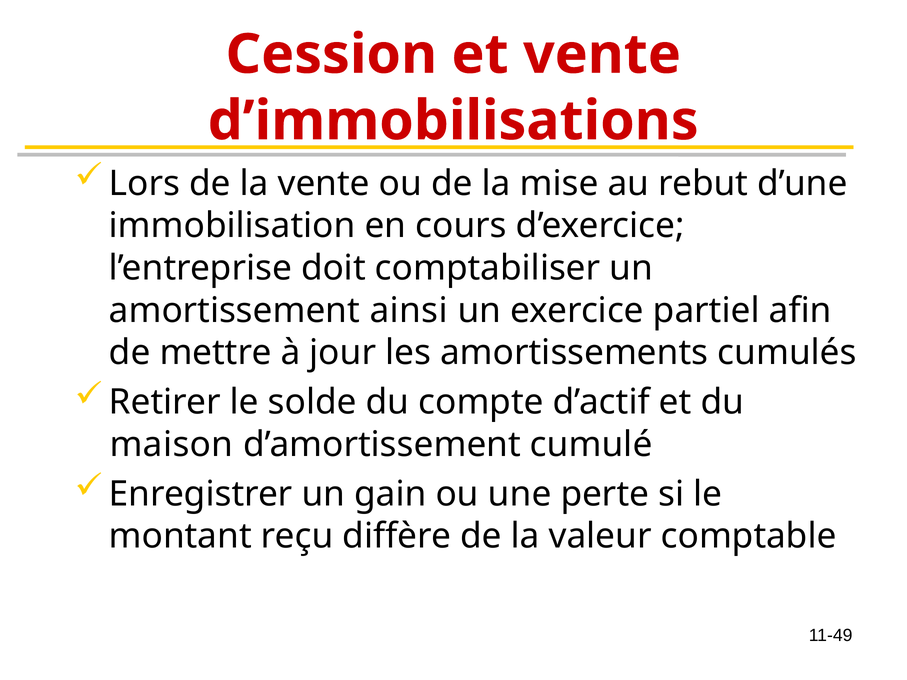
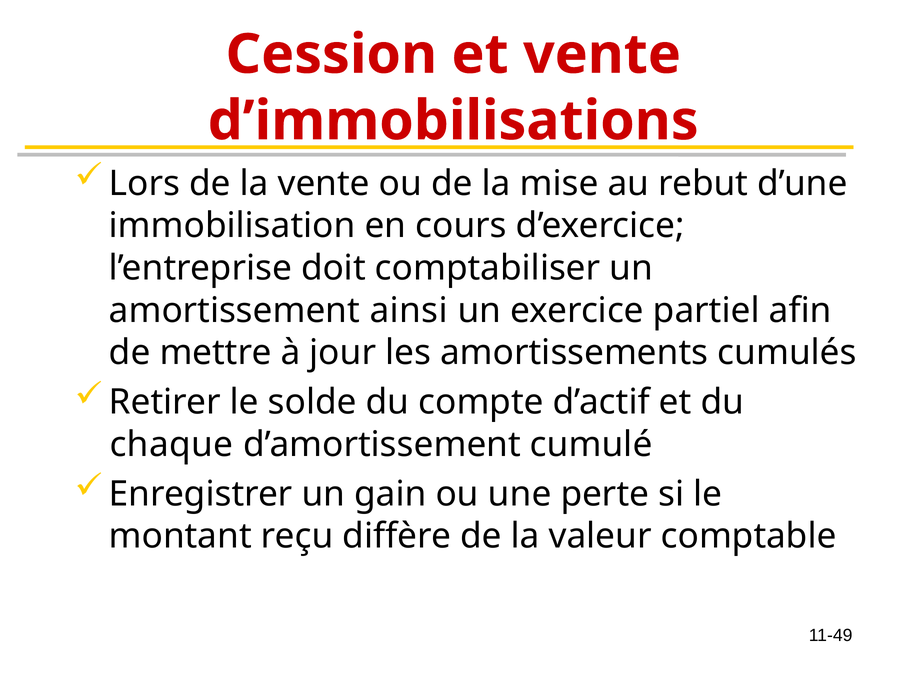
maison: maison -> chaque
